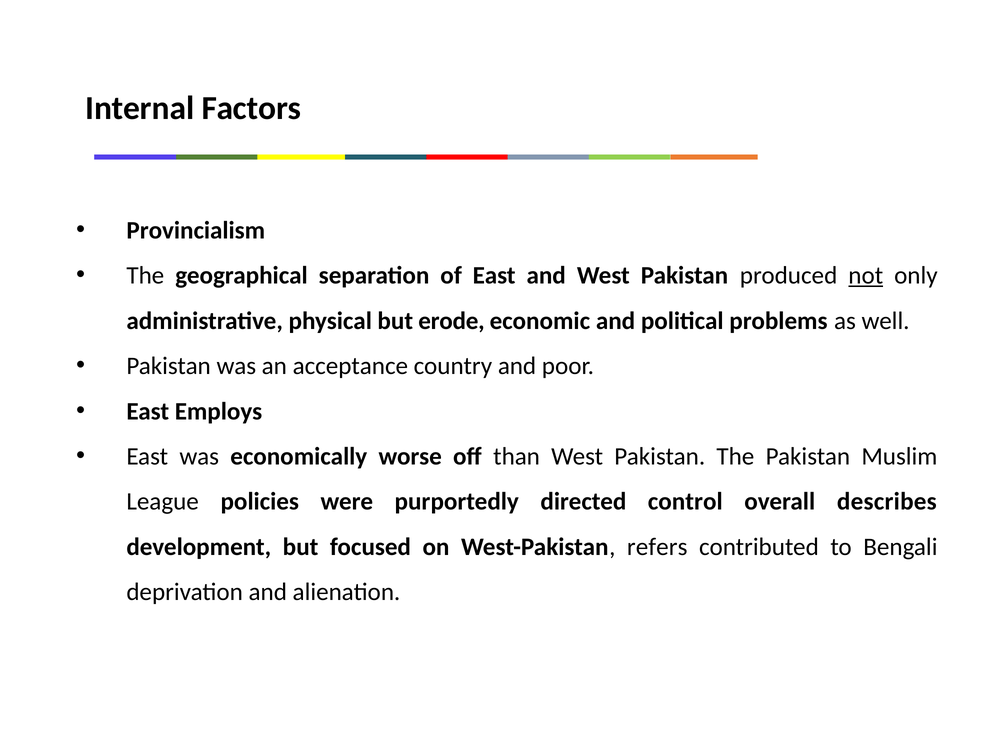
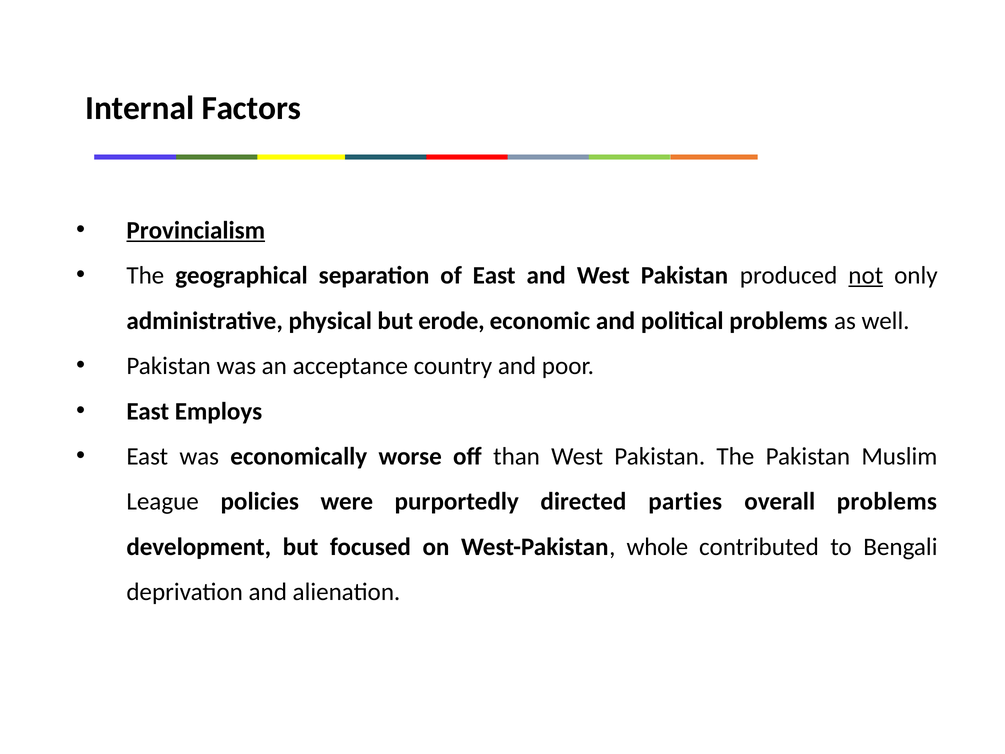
Provincialism underline: none -> present
control: control -> parties
overall describes: describes -> problems
refers: refers -> whole
